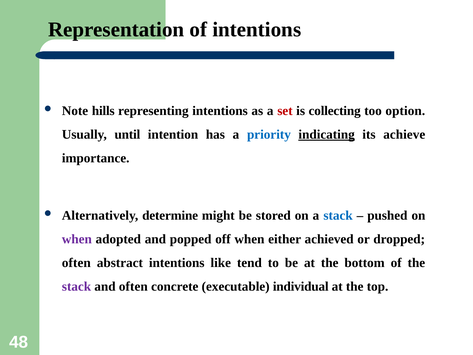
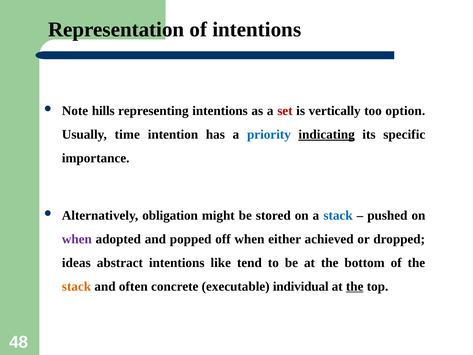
collecting: collecting -> vertically
until: until -> time
achieve: achieve -> specific
determine: determine -> obligation
often at (76, 262): often -> ideas
stack at (77, 286) colour: purple -> orange
the at (355, 286) underline: none -> present
